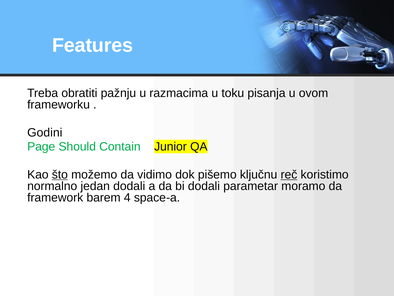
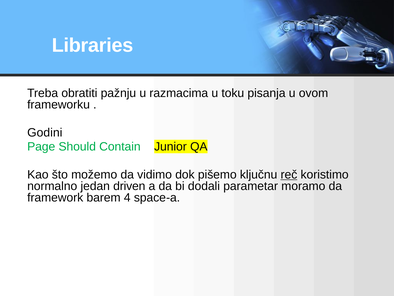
Features: Features -> Libraries
što underline: present -> none
jedan dodali: dodali -> driven
